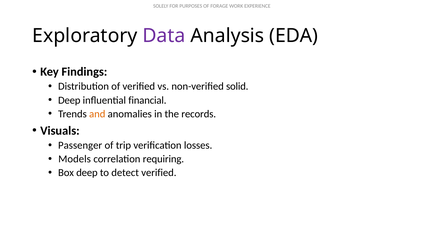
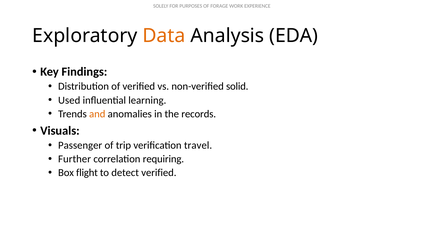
Data colour: purple -> orange
Deep at (69, 100): Deep -> Used
financial: financial -> learning
losses: losses -> travel
Models: Models -> Further
Box deep: deep -> flight
